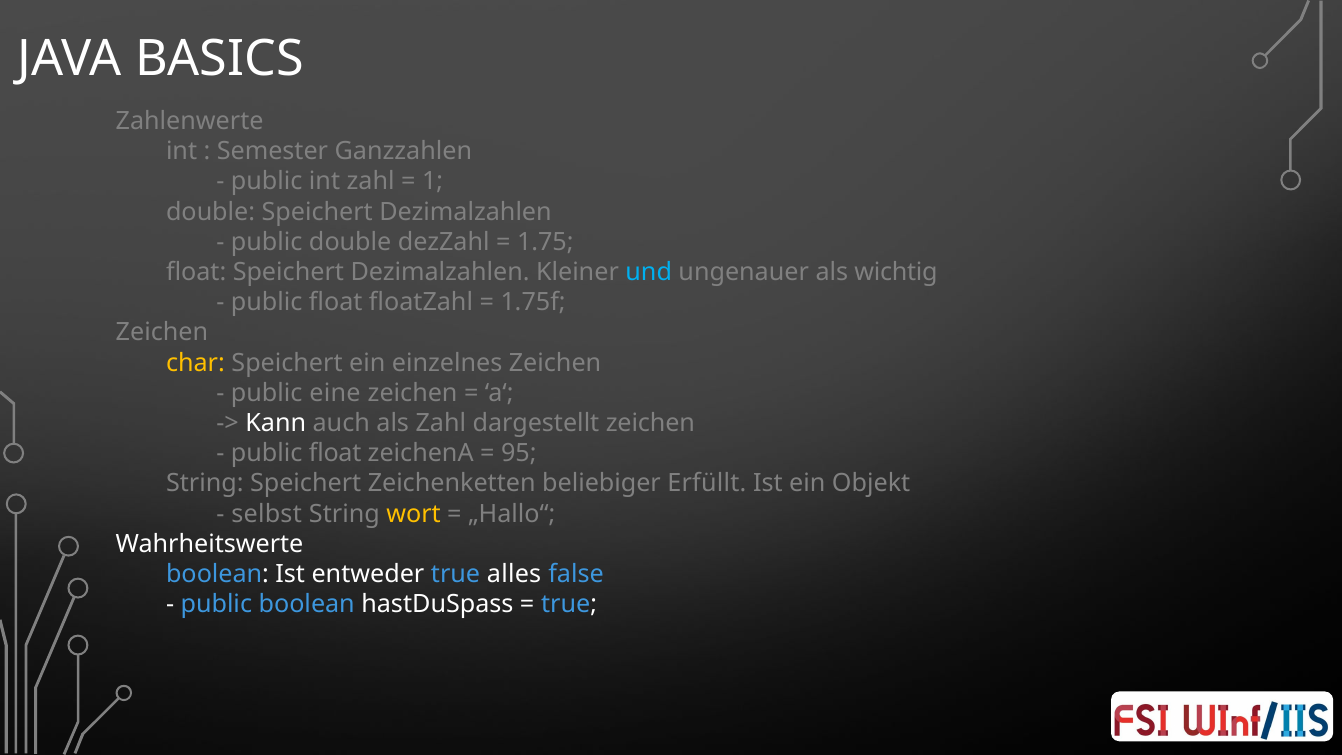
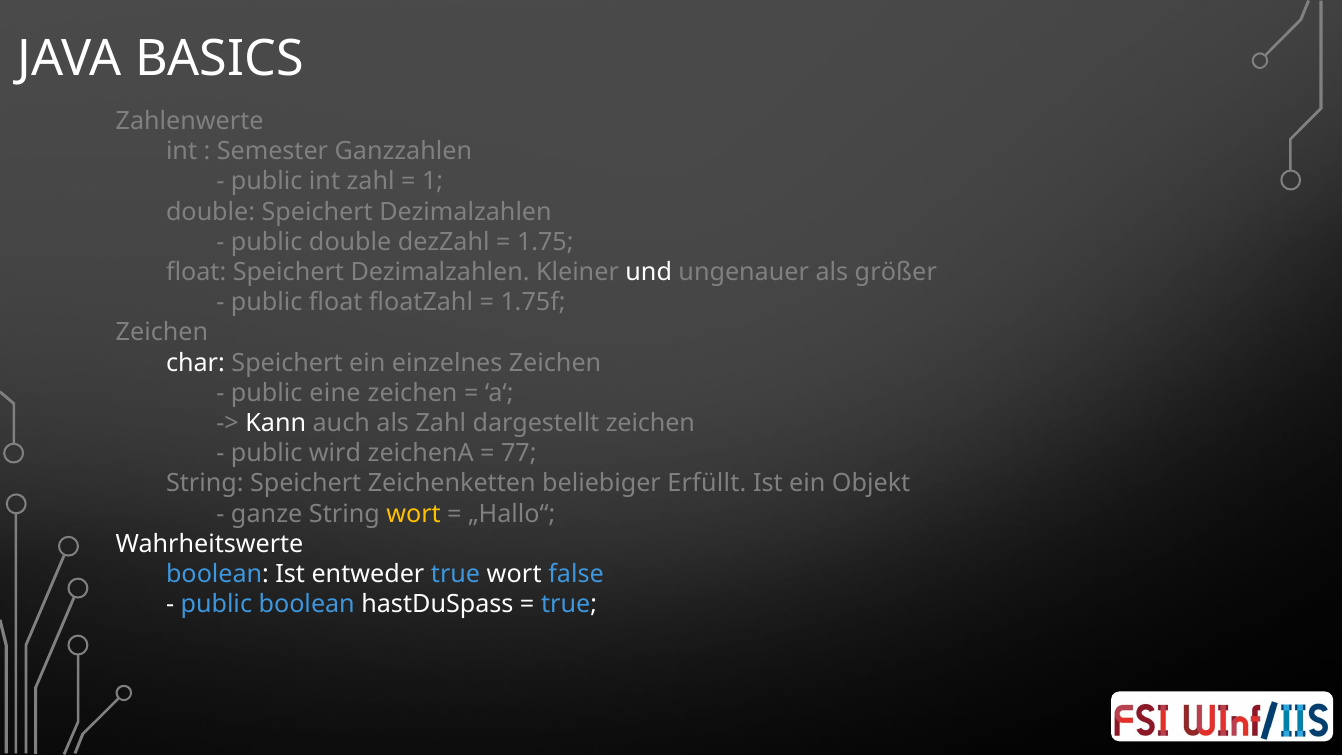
und colour: light blue -> white
wichtig: wichtig -> größer
char colour: yellow -> white
float at (335, 453): float -> wird
95: 95 -> 77
selbst: selbst -> ganze
true alles: alles -> wort
